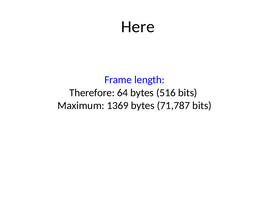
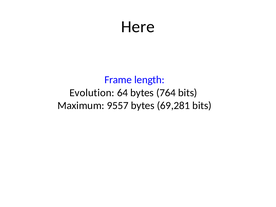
Therefore: Therefore -> Evolution
516: 516 -> 764
1369: 1369 -> 9557
71,787: 71,787 -> 69,281
